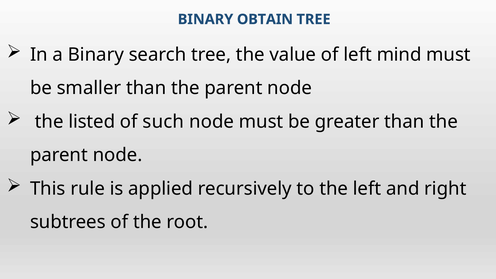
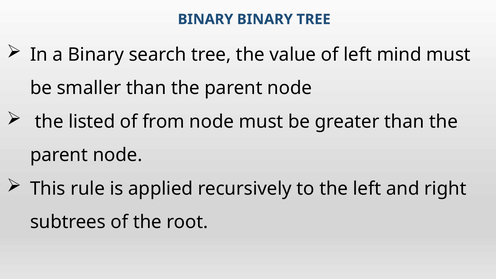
BINARY OBTAIN: OBTAIN -> BINARY
such: such -> from
